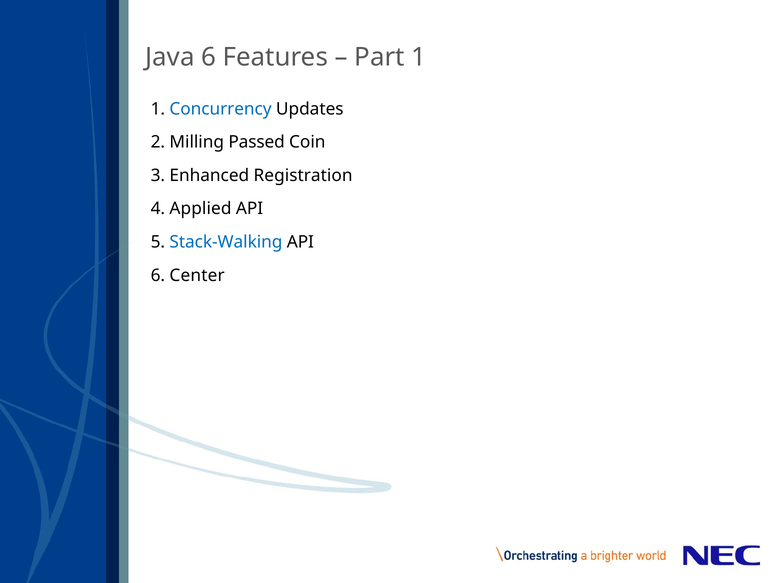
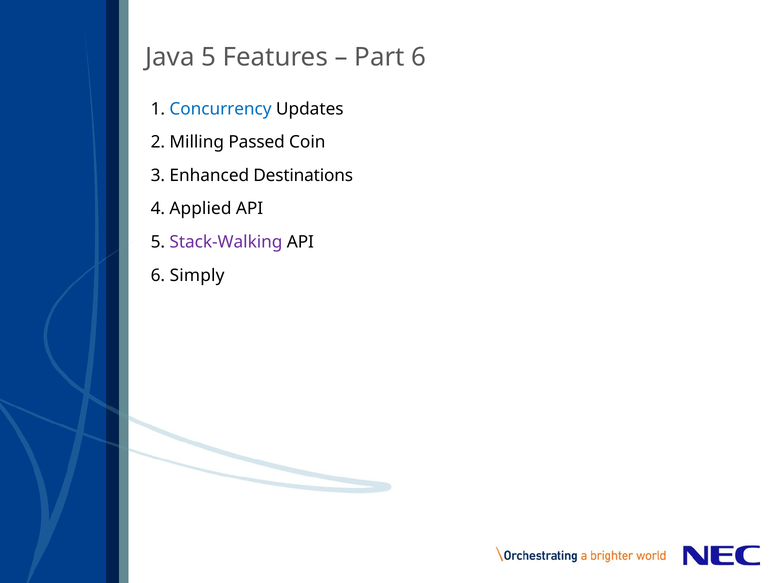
Java 6: 6 -> 5
Part 1: 1 -> 6
Registration: Registration -> Destinations
Stack-Walking colour: blue -> purple
Center: Center -> Simply
